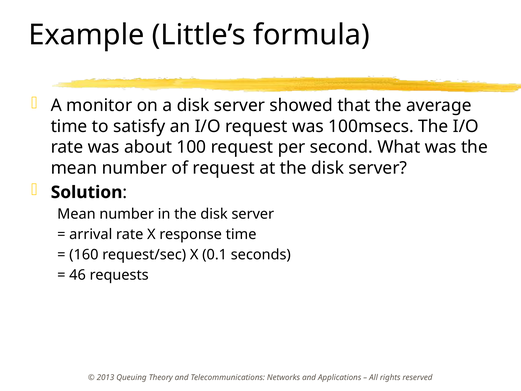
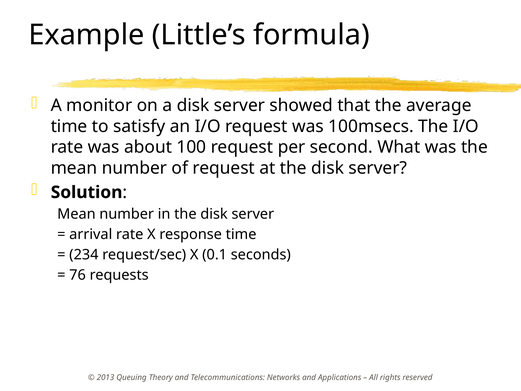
160: 160 -> 234
46: 46 -> 76
